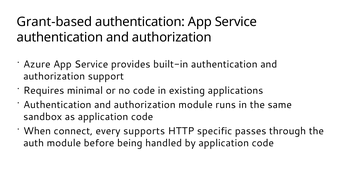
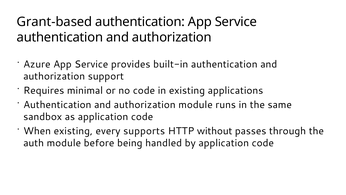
When connect: connect -> existing
specific: specific -> without
